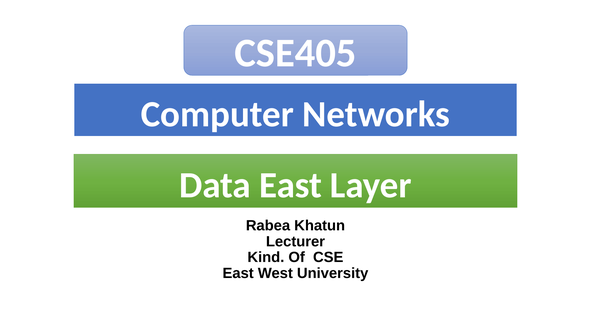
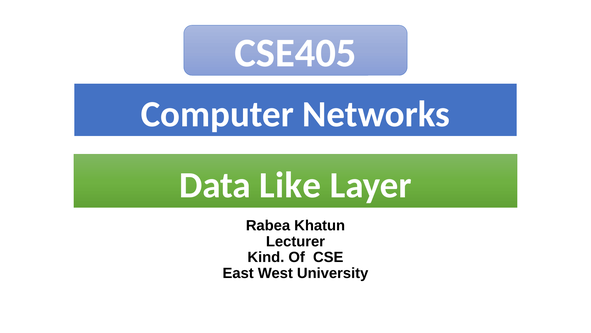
Data East: East -> Like
